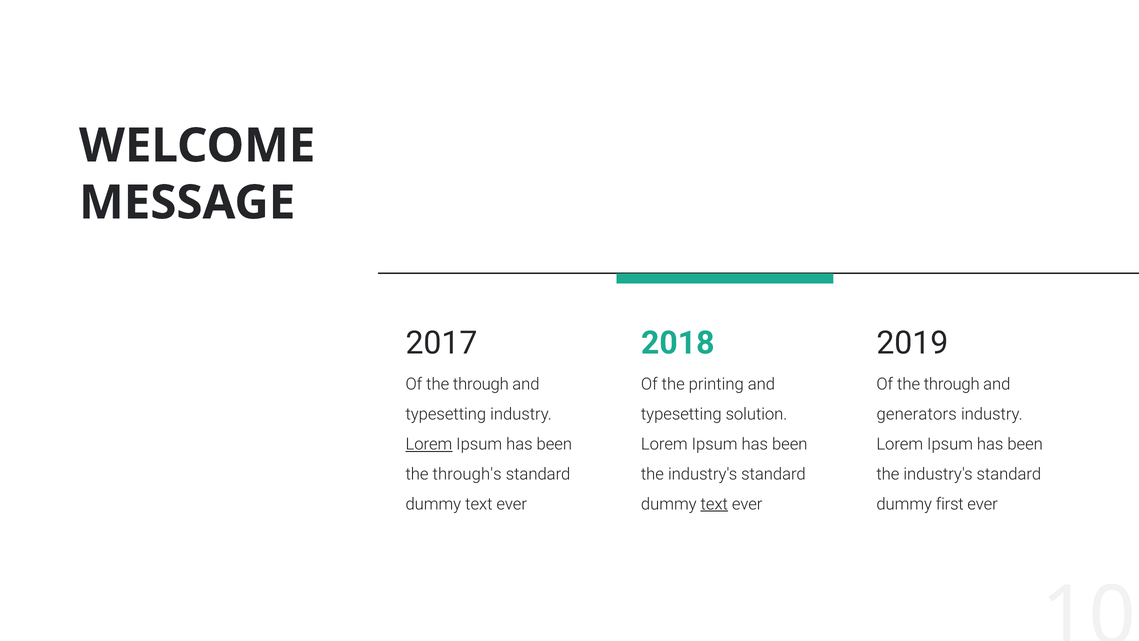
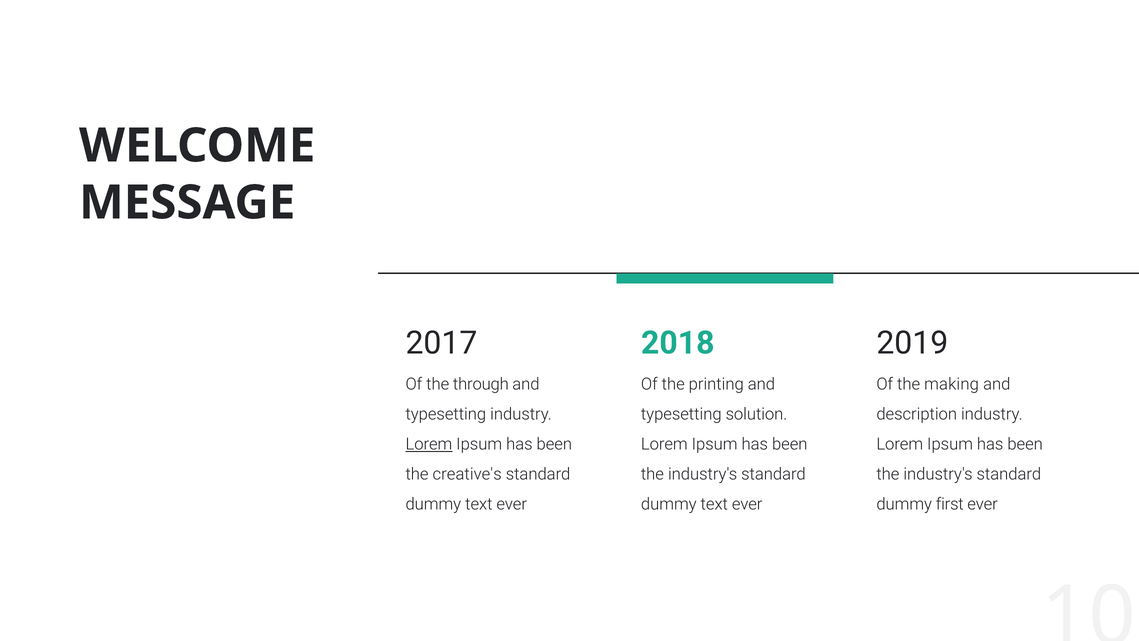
through at (952, 384): through -> making
generators: generators -> description
through's: through's -> creative's
text at (714, 504) underline: present -> none
